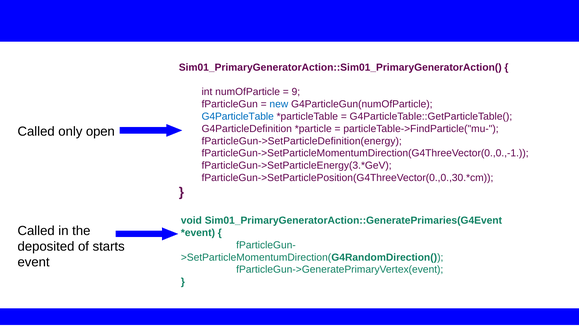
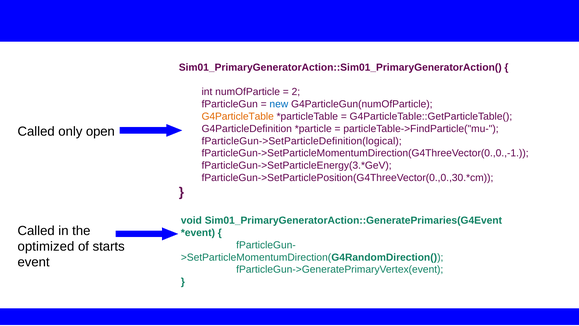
9: 9 -> 2
G4ParticleTable colour: blue -> orange
fParticleGun->SetParticleDefinition(energy: fParticleGun->SetParticleDefinition(energy -> fParticleGun->SetParticleDefinition(logical
deposited: deposited -> optimized
